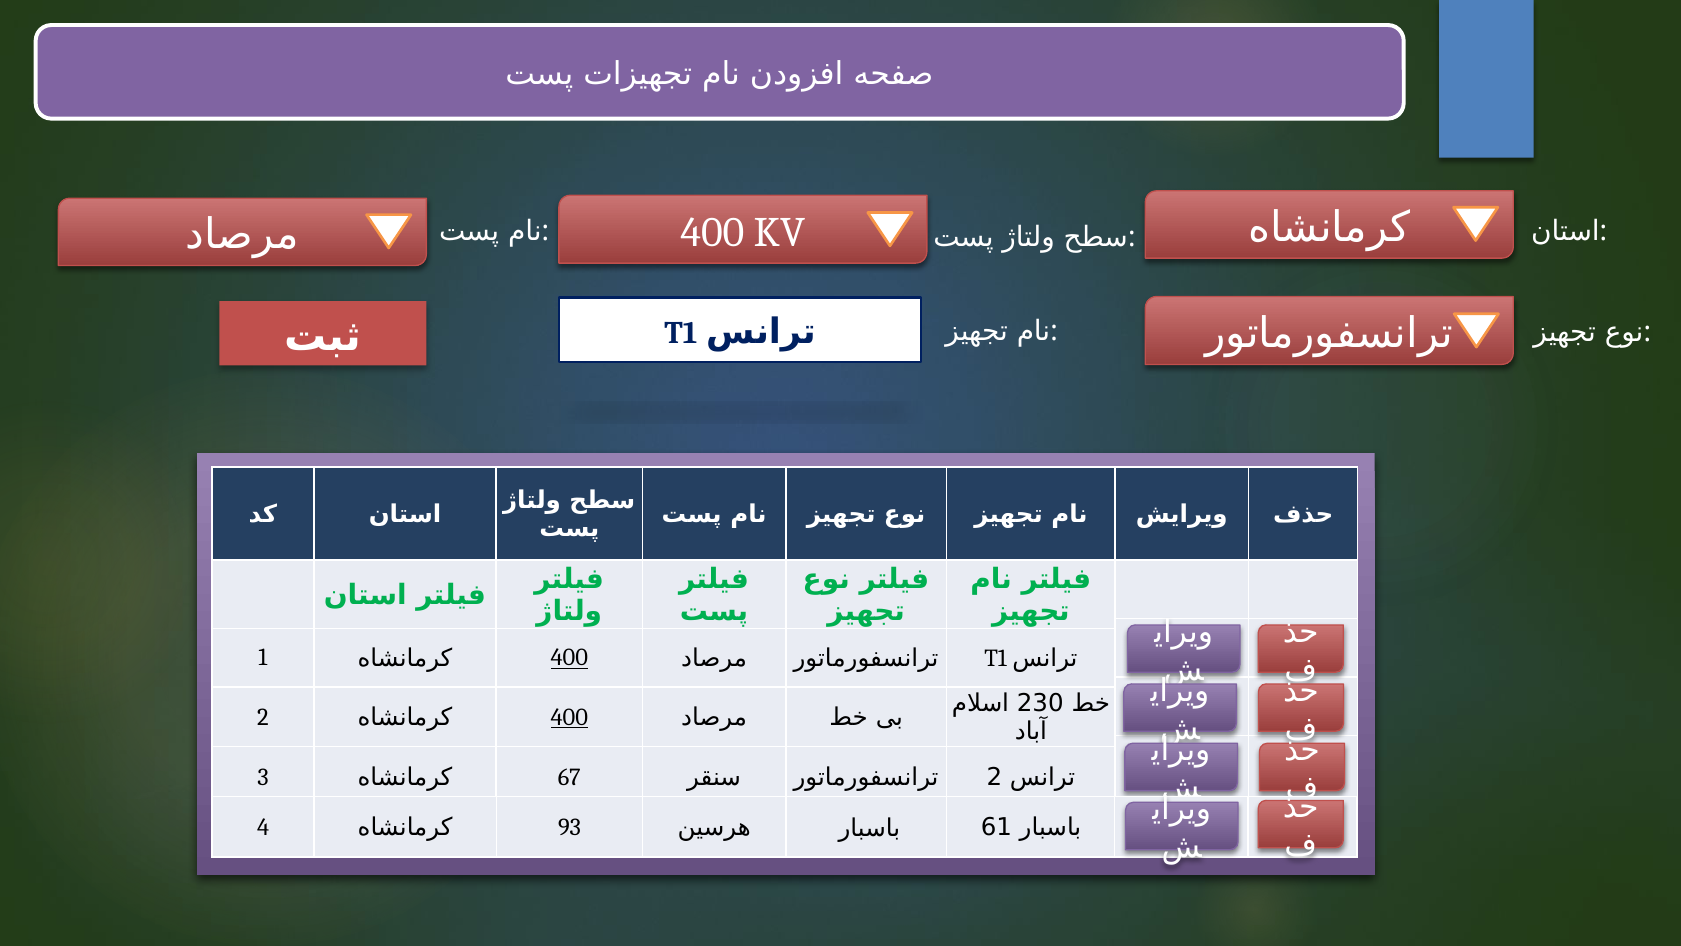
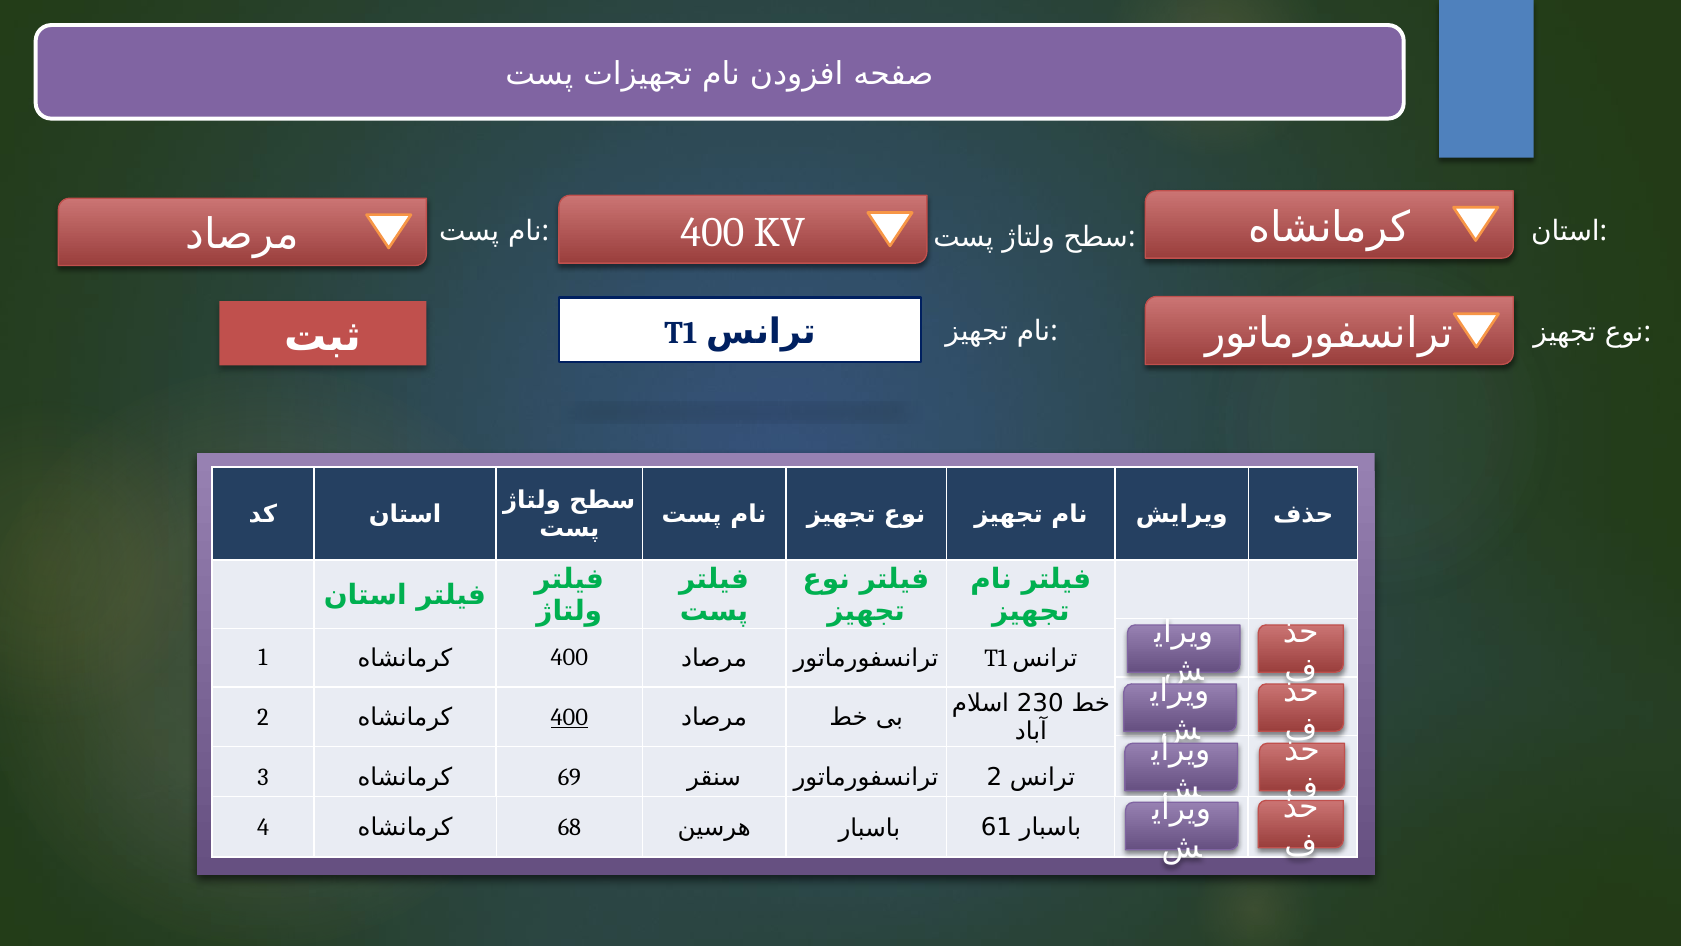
400 at (569, 658) underline: present -> none
67: 67 -> 69
93: 93 -> 68
